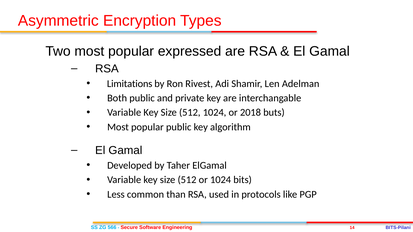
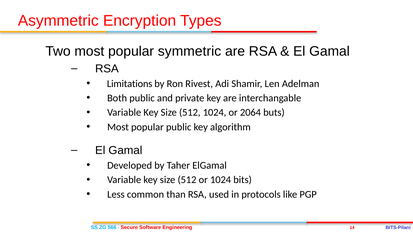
expressed: expressed -> symmetric
2018: 2018 -> 2064
